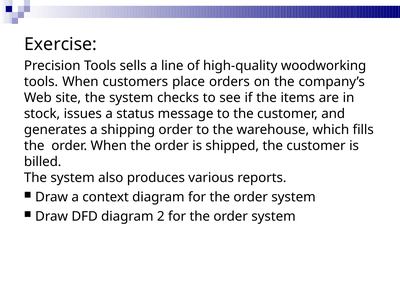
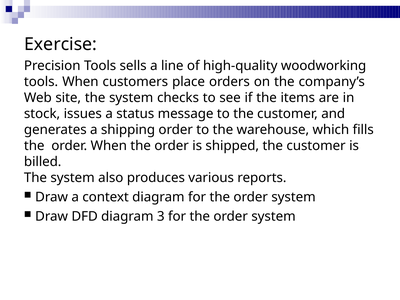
2: 2 -> 3
